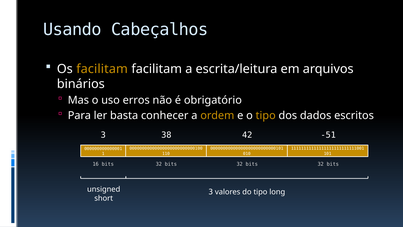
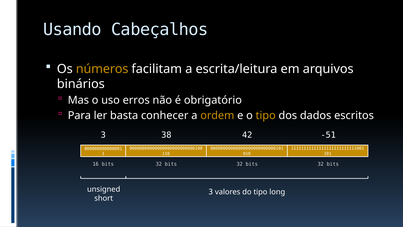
Os facilitam: facilitam -> números
